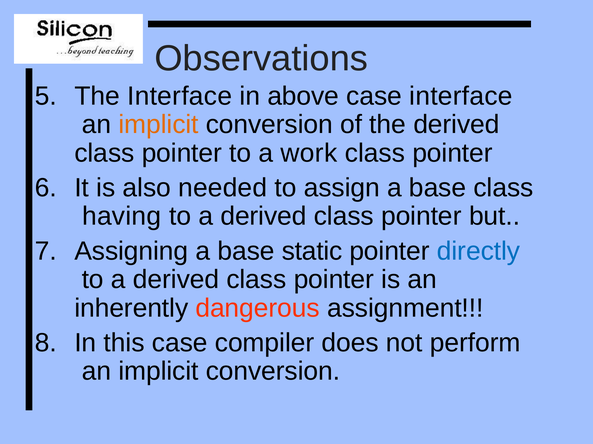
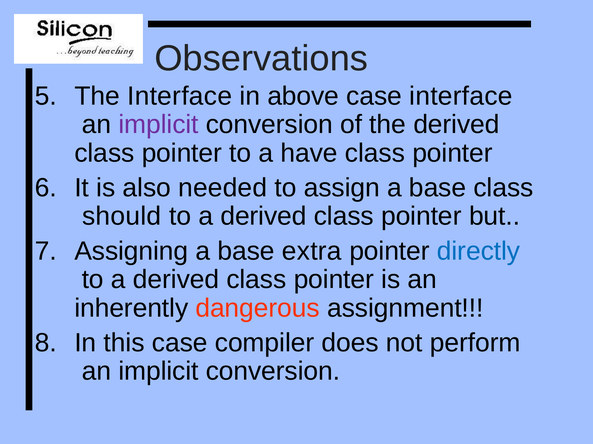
implicit at (159, 125) colour: orange -> purple
work: work -> have
having: having -> should
static: static -> extra
